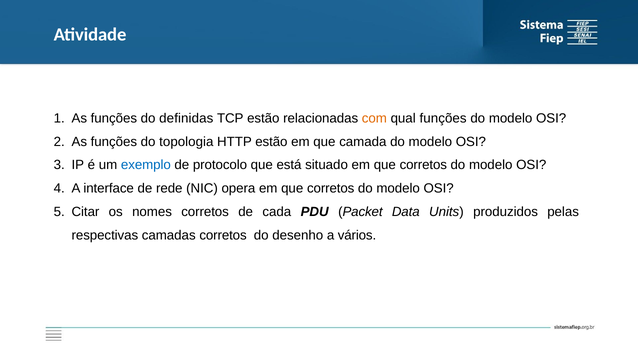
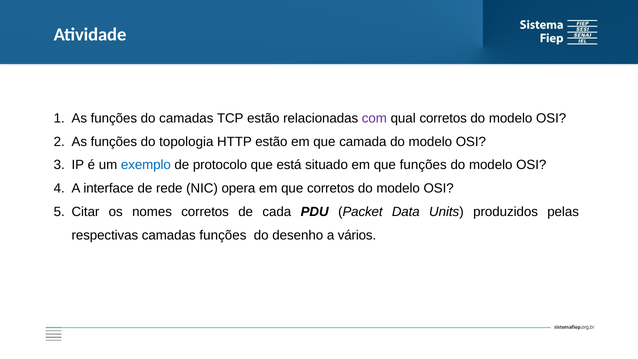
do definidas: definidas -> camadas
com colour: orange -> purple
qual funções: funções -> corretos
situado em que corretos: corretos -> funções
camadas corretos: corretos -> funções
